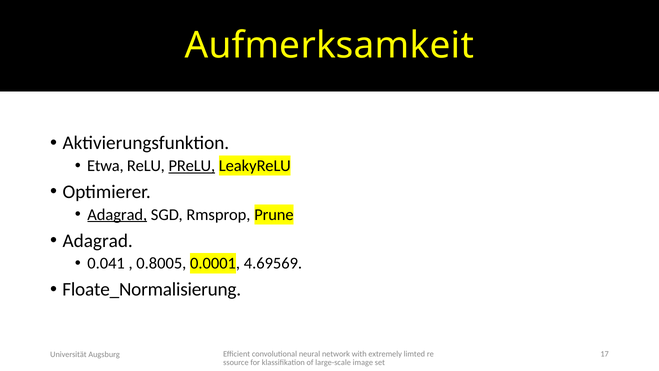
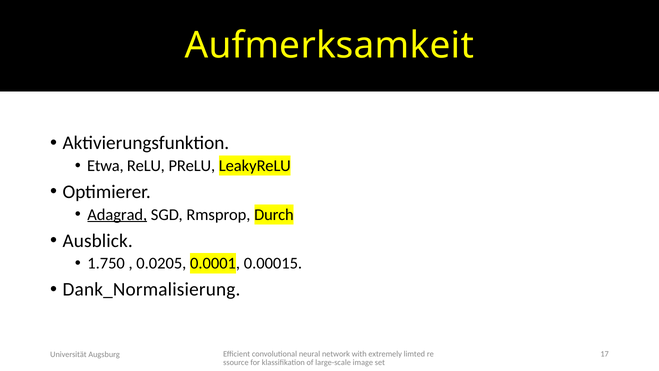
PReLU underline: present -> none
Prune: Prune -> Durch
Adagrad at (98, 241): Adagrad -> Ausblick
0.041: 0.041 -> 1.750
0.8005: 0.8005 -> 0.0205
4.69569: 4.69569 -> 0.00015
Floate_Normalisierung: Floate_Normalisierung -> Dank_Normalisierung
